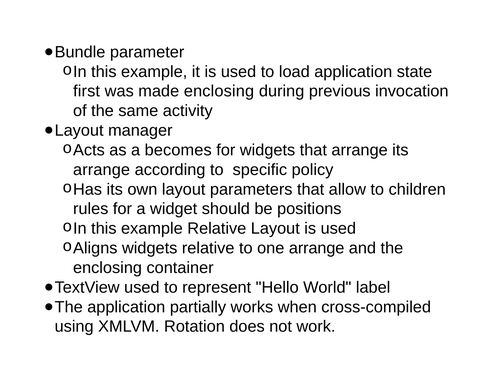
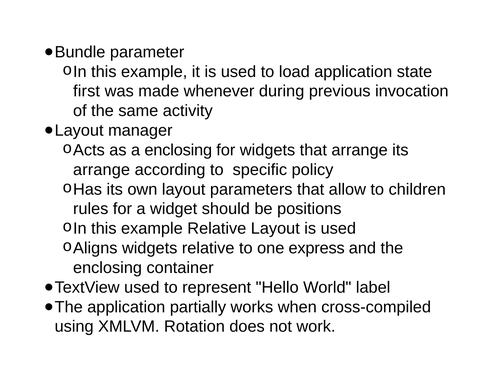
made enclosing: enclosing -> whenever
a becomes: becomes -> enclosing
one arrange: arrange -> express
